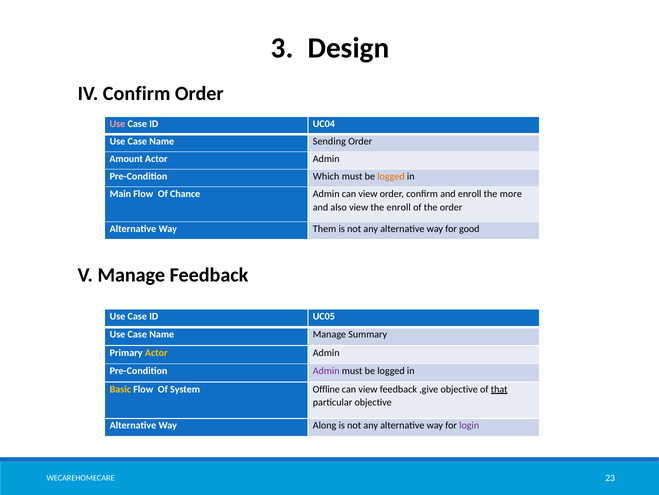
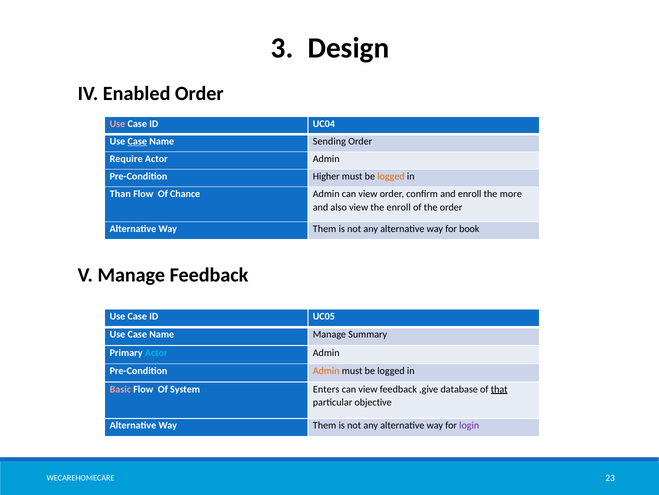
IV Confirm: Confirm -> Enabled
Case at (137, 141) underline: none -> present
Amount: Amount -> Require
Which: Which -> Higher
Main: Main -> Than
good: good -> book
Actor at (156, 352) colour: yellow -> light blue
Admin at (326, 370) colour: purple -> orange
Basic colour: yellow -> pink
Offline: Offline -> Enters
,give objective: objective -> database
Along at (325, 425): Along -> Them
